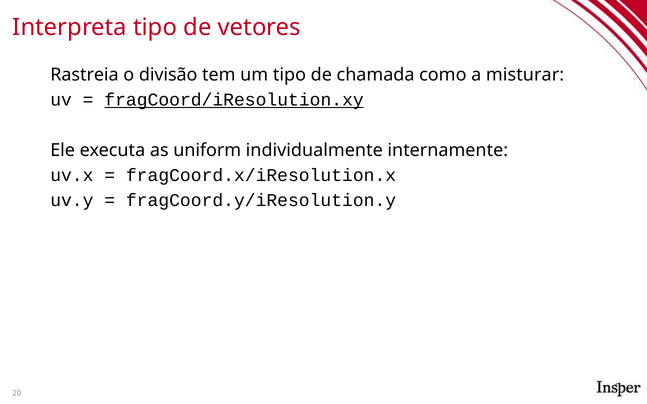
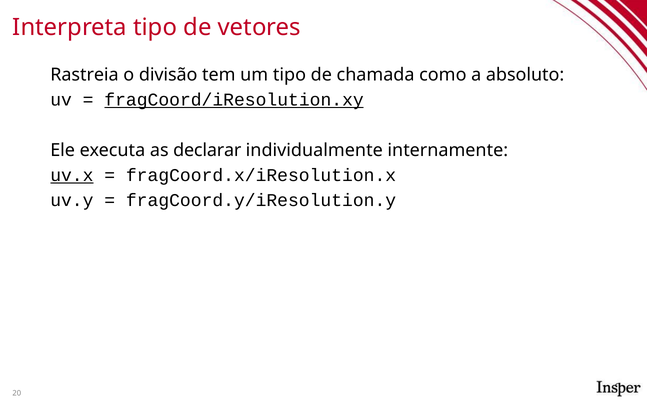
misturar: misturar -> absoluto
uniform: uniform -> declarar
uv.x underline: none -> present
